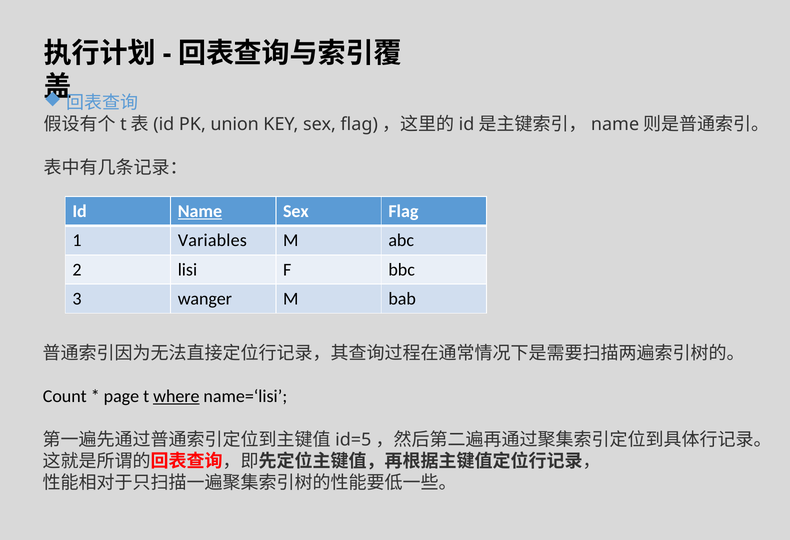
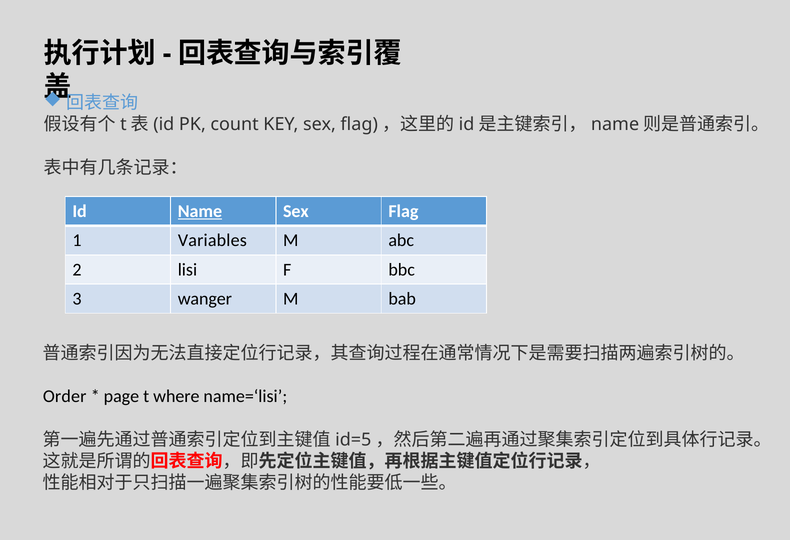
union: union -> count
Count: Count -> Order
where underline: present -> none
